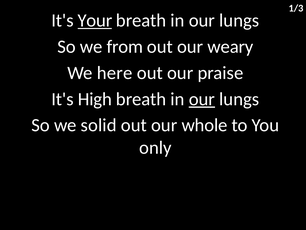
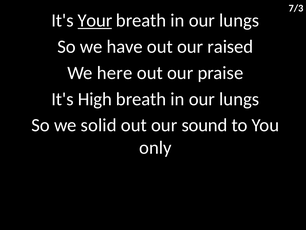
1/3: 1/3 -> 7/3
from: from -> have
weary: weary -> raised
our at (202, 99) underline: present -> none
whole: whole -> sound
